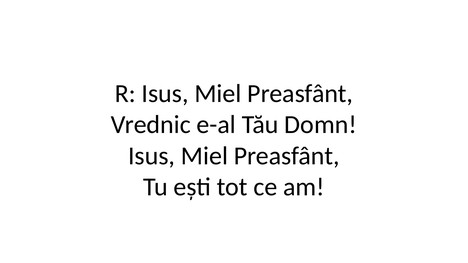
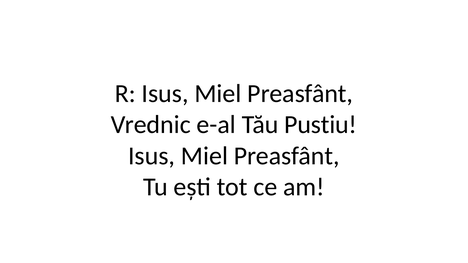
Domn: Domn -> Pustiu
